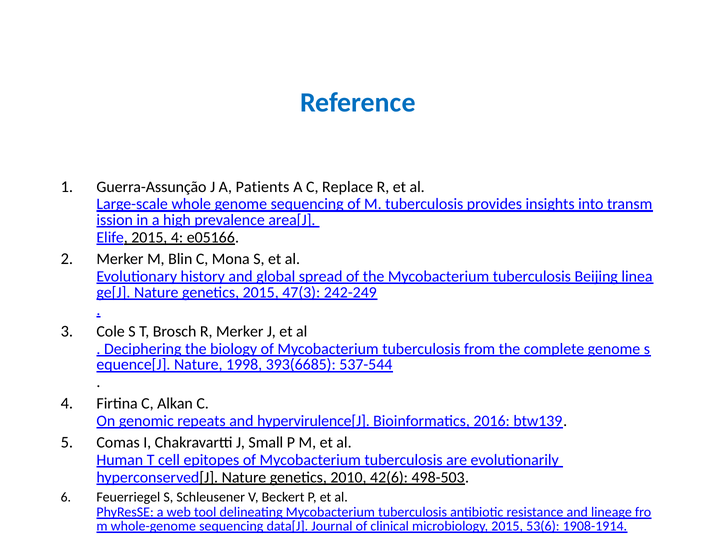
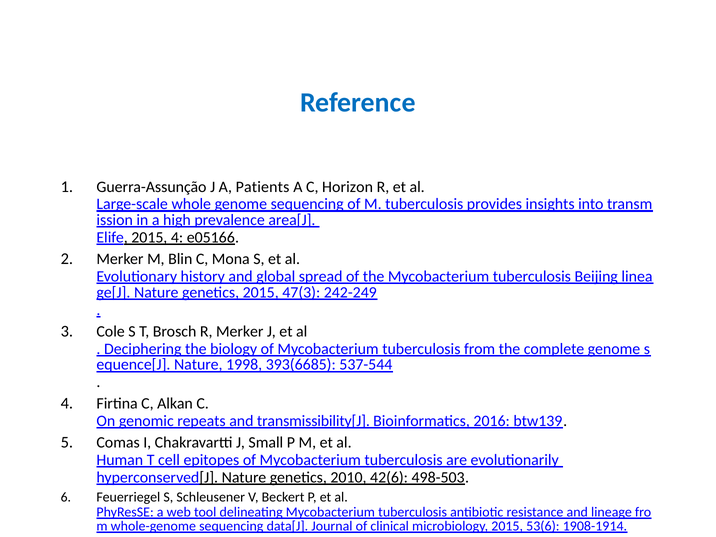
Replace: Replace -> Horizon
hypervirulence[J: hypervirulence[J -> transmissibility[J
